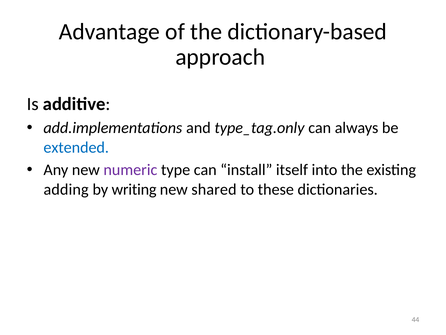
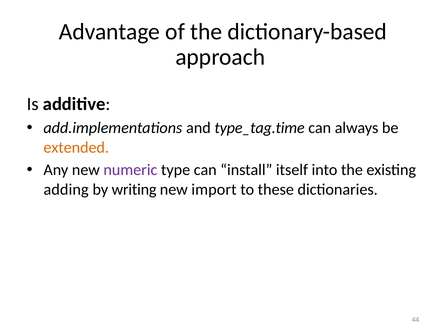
type_tag.only: type_tag.only -> type_tag.time
extended colour: blue -> orange
shared: shared -> import
